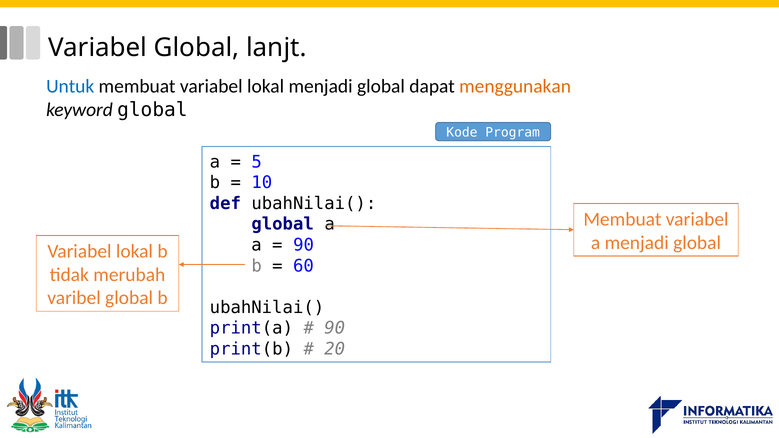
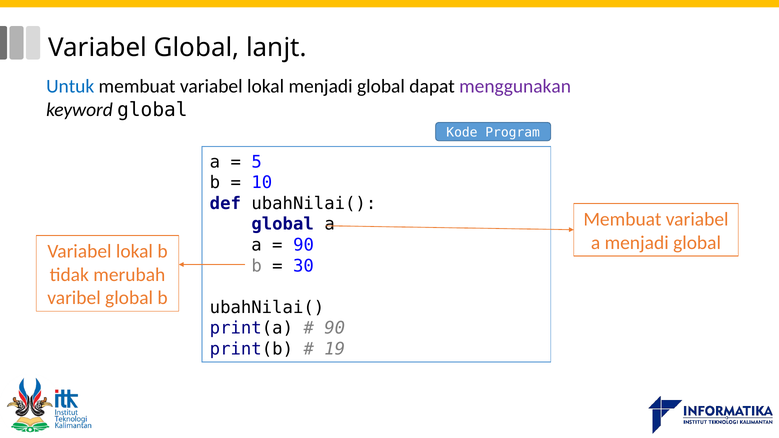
menggunakan colour: orange -> purple
60: 60 -> 30
20: 20 -> 19
